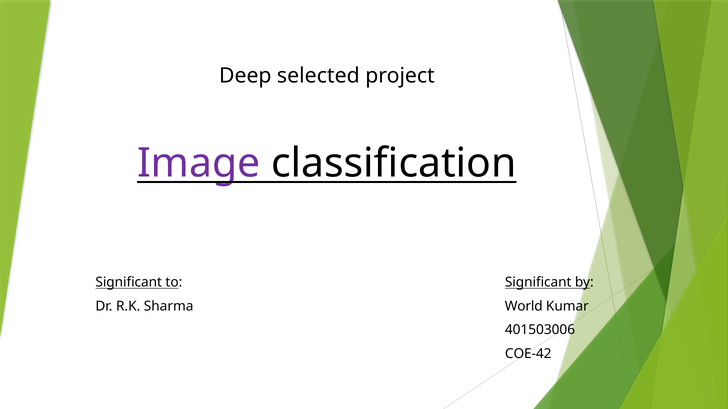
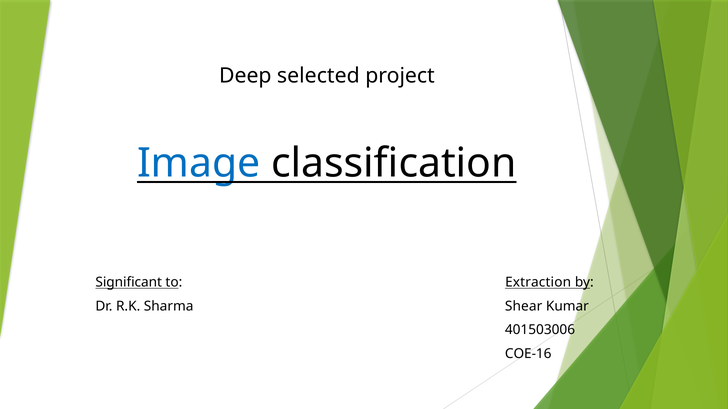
Image colour: purple -> blue
to Significant: Significant -> Extraction
World: World -> Shear
COE-42: COE-42 -> COE-16
